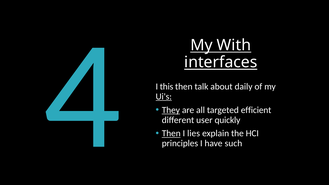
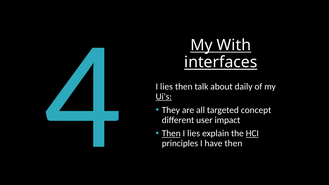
this at (167, 87): this -> lies
They underline: present -> none
efficient: efficient -> concept
quickly: quickly -> impact
HCI underline: none -> present
have such: such -> then
